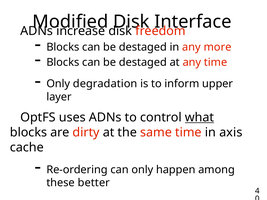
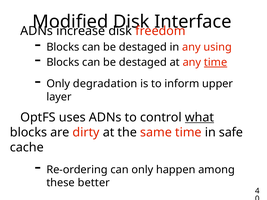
more: more -> using
time at (216, 62) underline: none -> present
axis: axis -> safe
